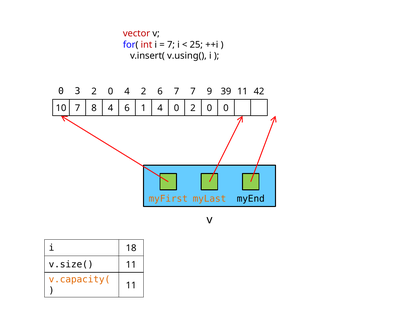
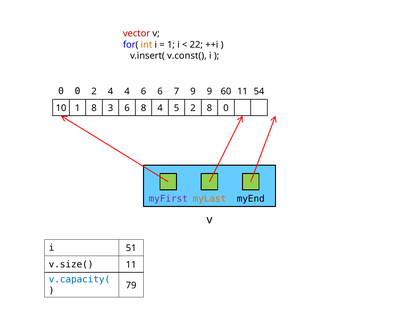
int colour: red -> orange
7 at (171, 45): 7 -> 1
25: 25 -> 22
v.using(: v.using( -> v.const(
0 3: 3 -> 0
0 at (111, 92): 0 -> 4
4 2: 2 -> 6
7 7: 7 -> 9
39: 39 -> 60
42: 42 -> 54
10 7: 7 -> 1
8 4: 4 -> 3
6 1: 1 -> 8
4 0: 0 -> 5
0 at (209, 108): 0 -> 8
myFirst colour: orange -> purple
18: 18 -> 51
v.capacity( colour: orange -> blue
11 at (131, 286): 11 -> 79
